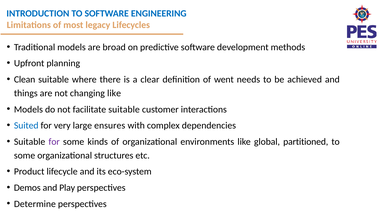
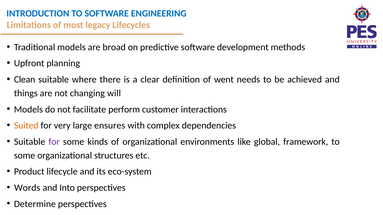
changing like: like -> will
facilitate suitable: suitable -> perform
Suited colour: blue -> orange
partitioned: partitioned -> framework
Demos: Demos -> Words
Play: Play -> Into
